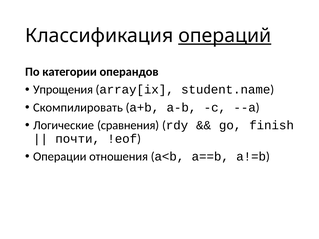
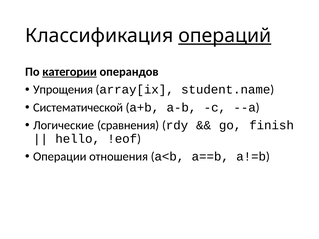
категории underline: none -> present
Скомпилировать: Скомпилировать -> Систематической
почти: почти -> hello
